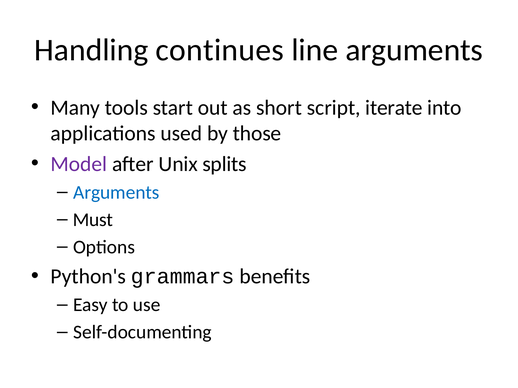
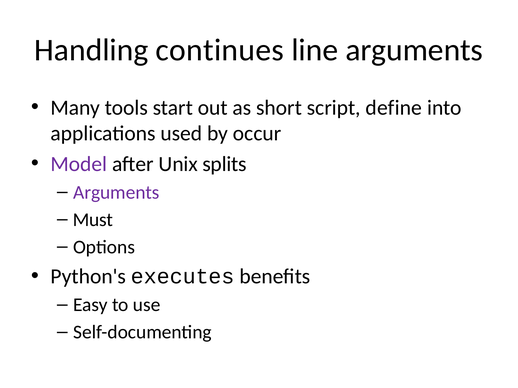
iterate: iterate -> define
those: those -> occur
Arguments at (116, 193) colour: blue -> purple
grammars: grammars -> executes
